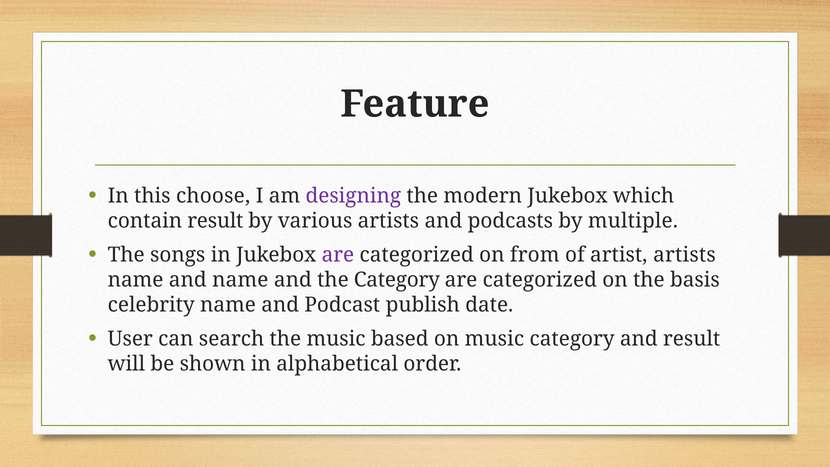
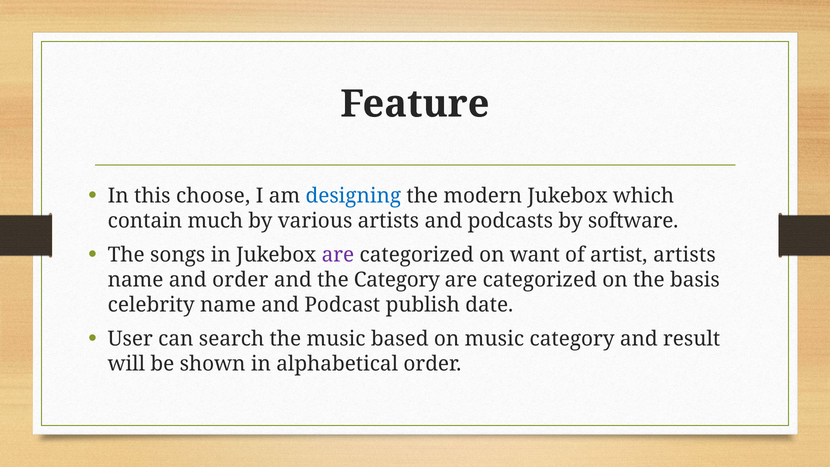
designing colour: purple -> blue
contain result: result -> much
multiple: multiple -> software
from: from -> want
and name: name -> order
